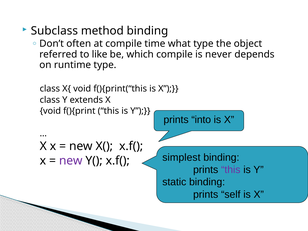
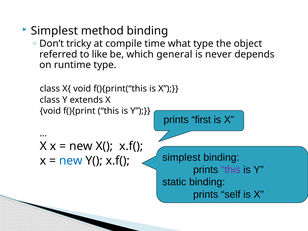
Subclass at (54, 31): Subclass -> Simplest
often: often -> tricky
which compile: compile -> general
into: into -> first
new at (71, 161) colour: purple -> blue
